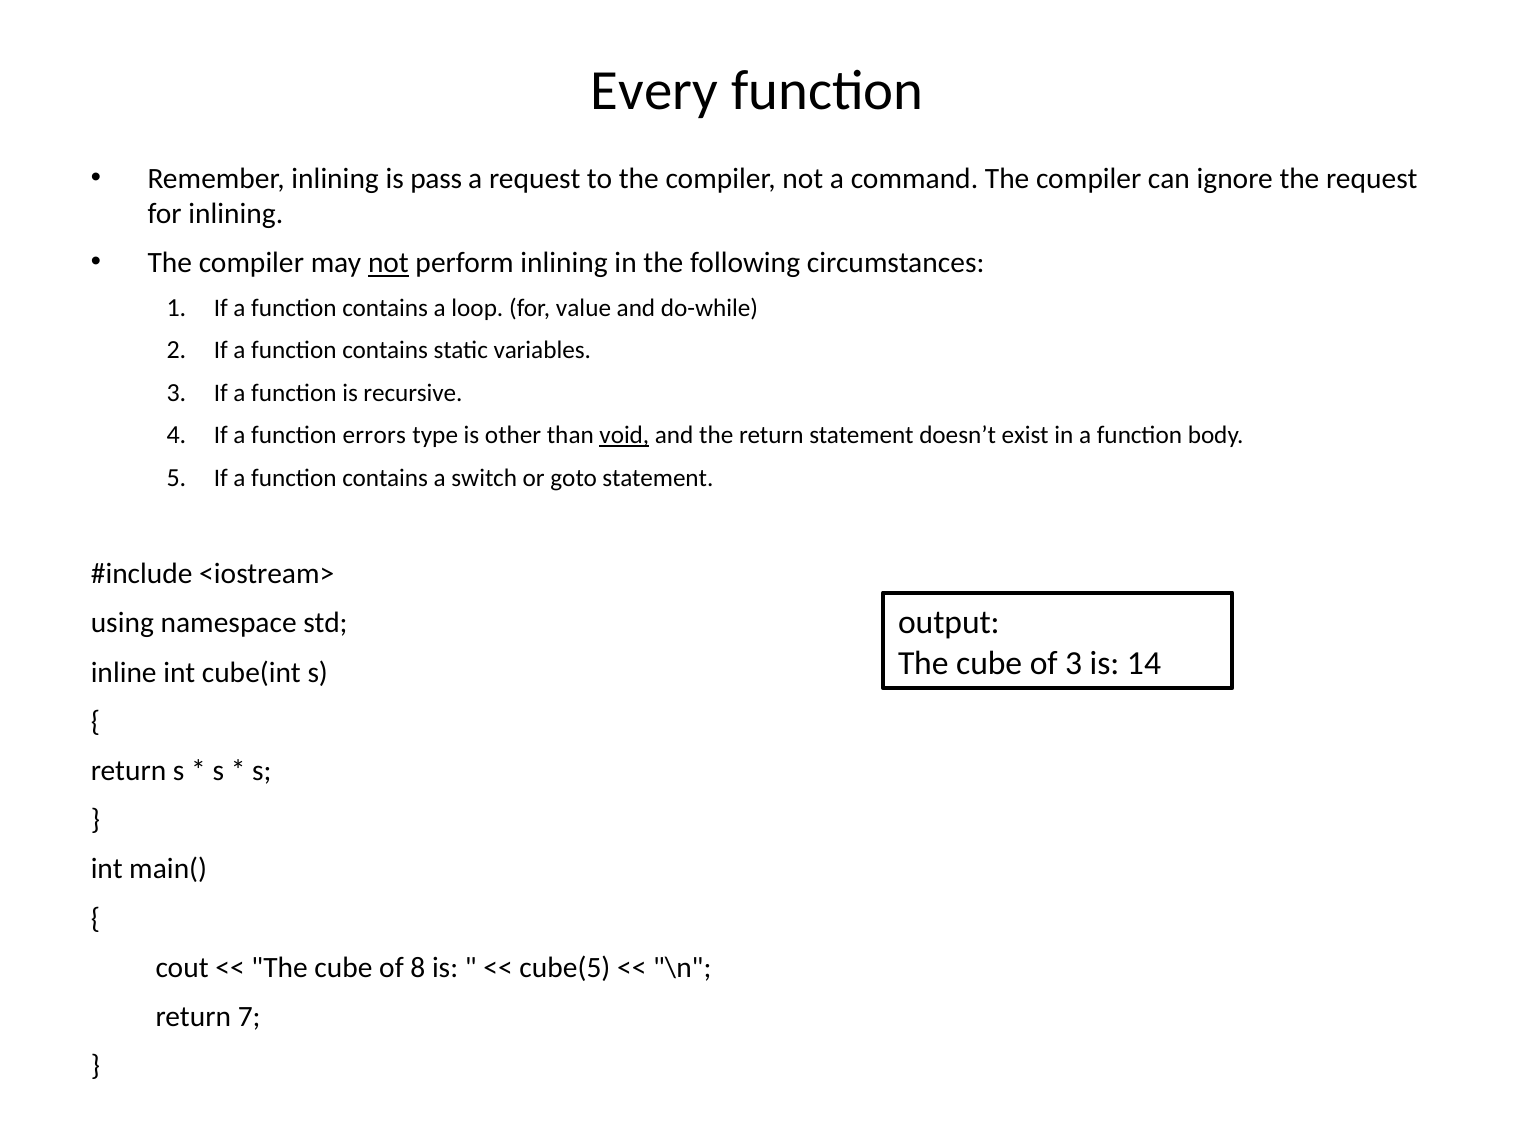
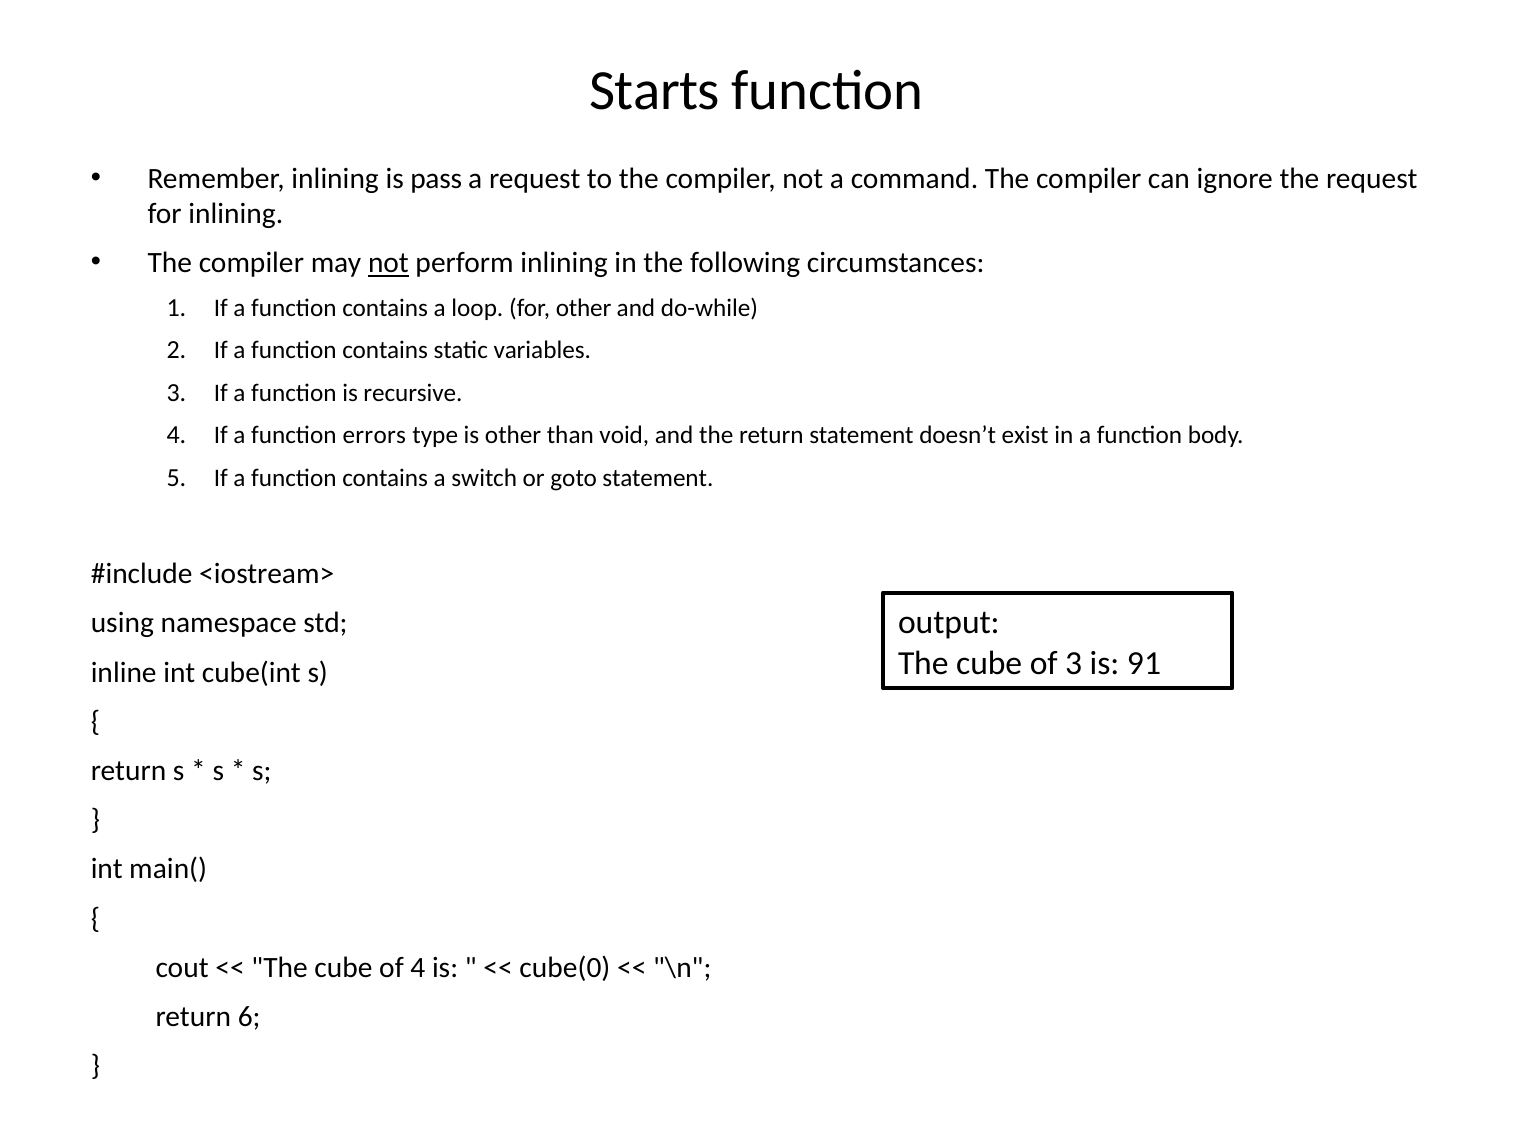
Every: Every -> Starts
for value: value -> other
void underline: present -> none
14: 14 -> 91
of 8: 8 -> 4
cube(5: cube(5 -> cube(0
7: 7 -> 6
